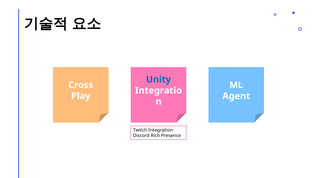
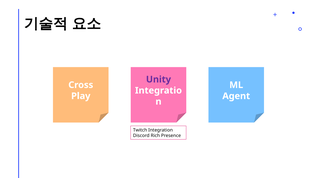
Unity colour: blue -> purple
